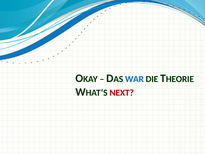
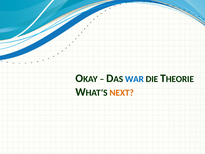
NEXT colour: red -> orange
